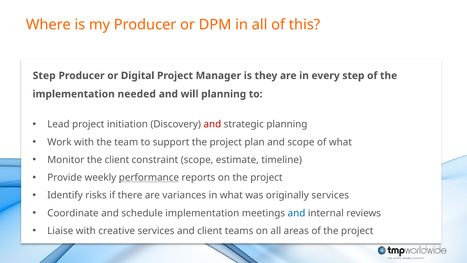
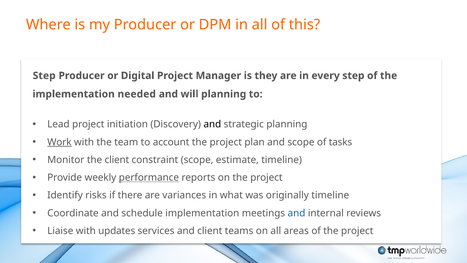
and at (212, 124) colour: red -> black
Work underline: none -> present
support: support -> account
of what: what -> tasks
originally services: services -> timeline
creative: creative -> updates
